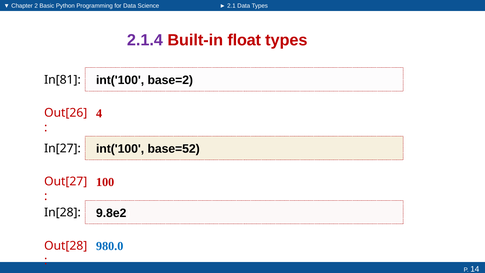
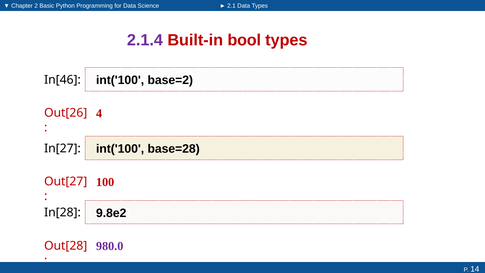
float: float -> bool
In[81: In[81 -> In[46
base=52: base=52 -> base=28
980.0 colour: blue -> purple
